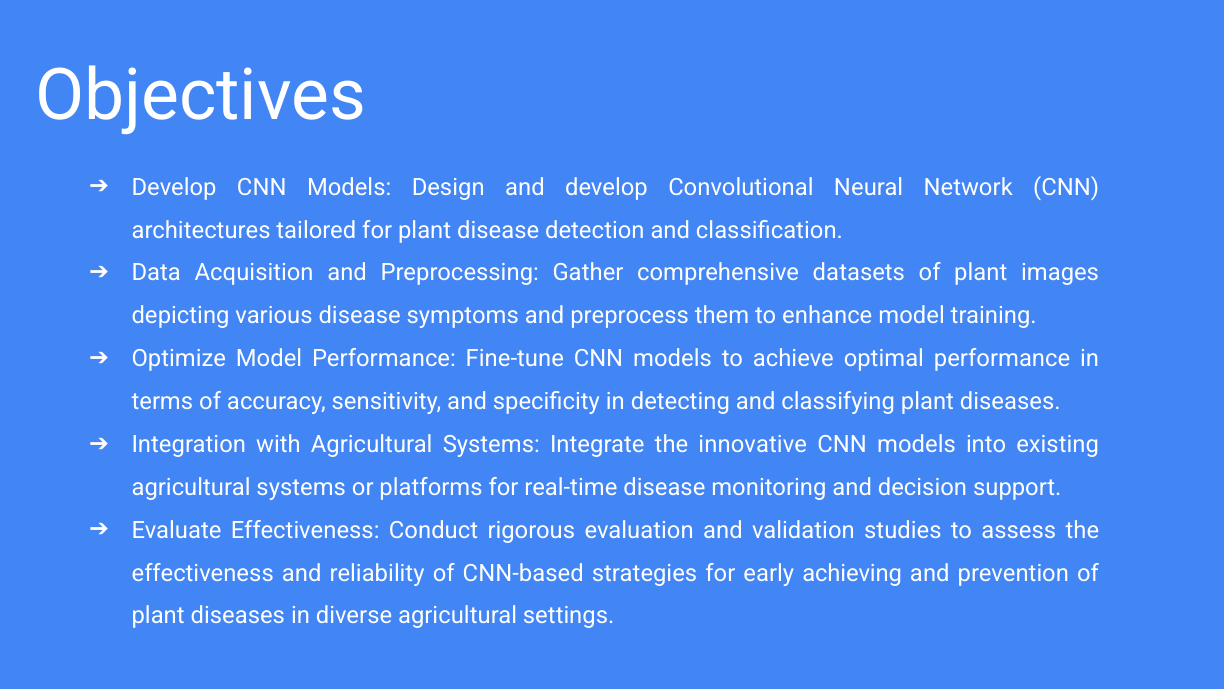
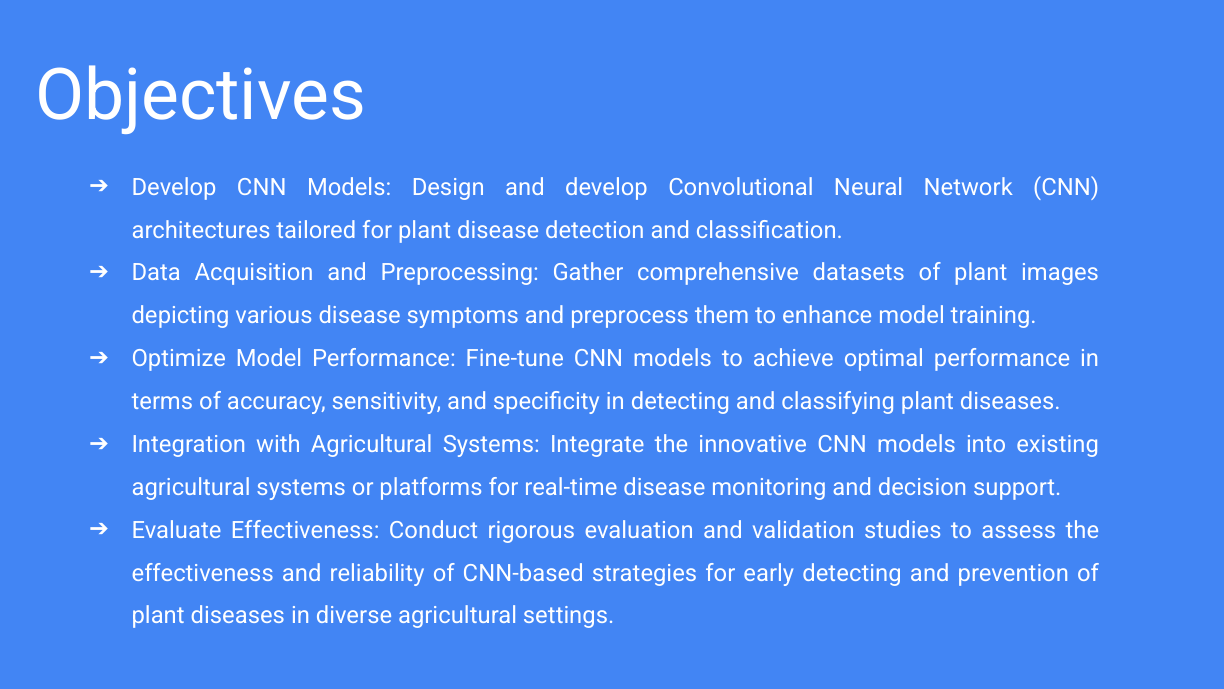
early achieving: achieving -> detecting
